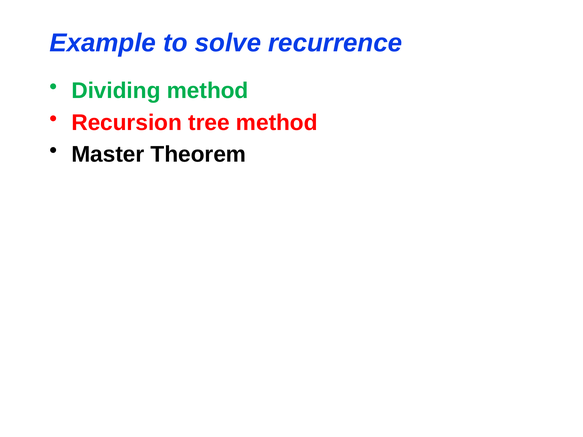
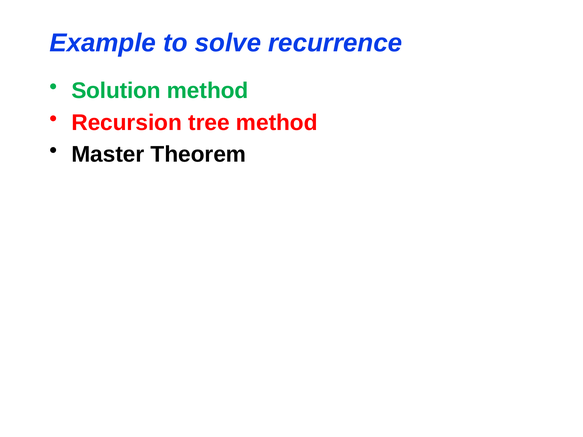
Dividing: Dividing -> Solution
